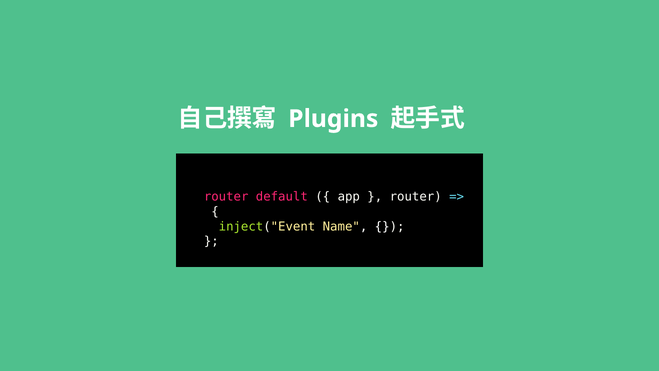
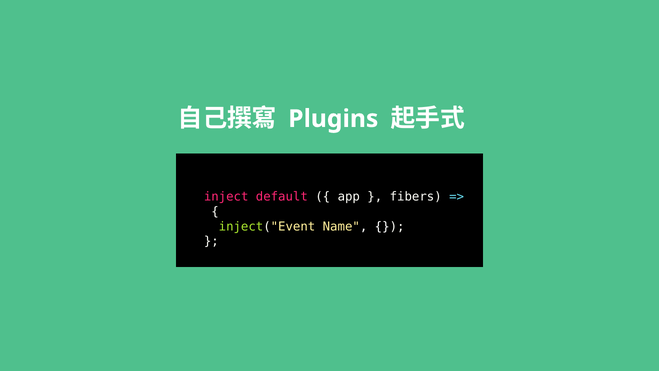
router at (226, 197): router -> inject
router at (416, 197): router -> fibers
